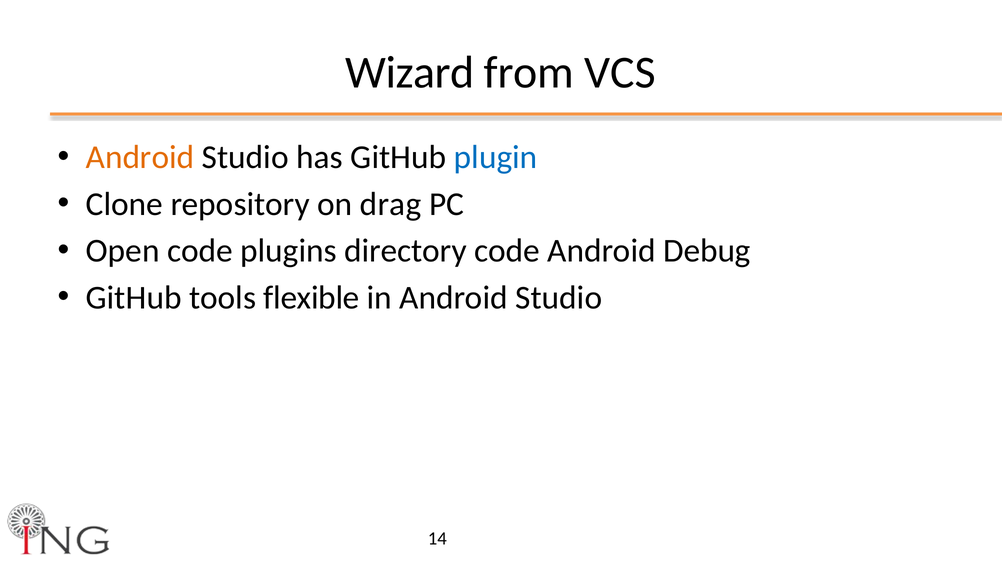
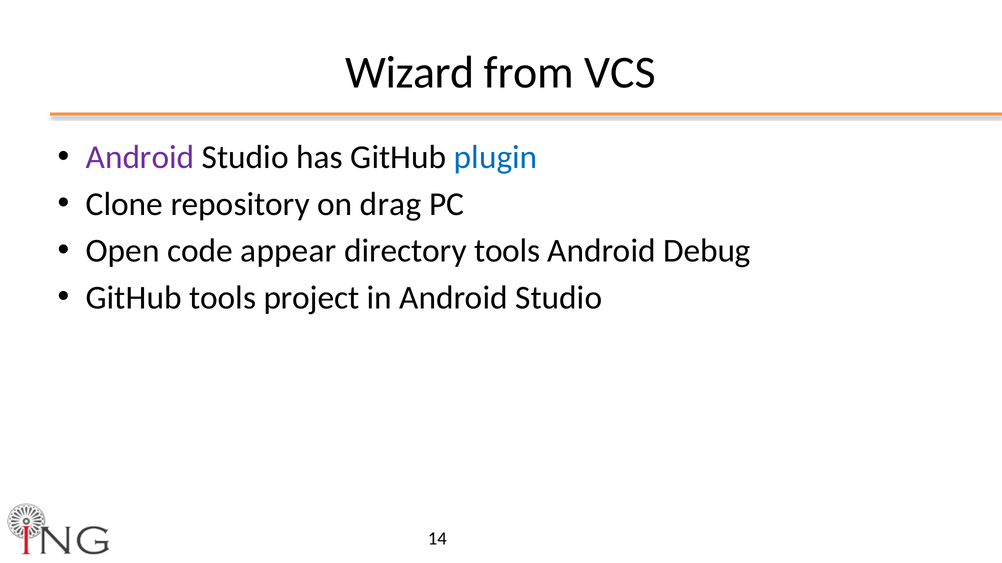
Android at (140, 158) colour: orange -> purple
plugins: plugins -> appear
directory code: code -> tools
flexible: flexible -> project
